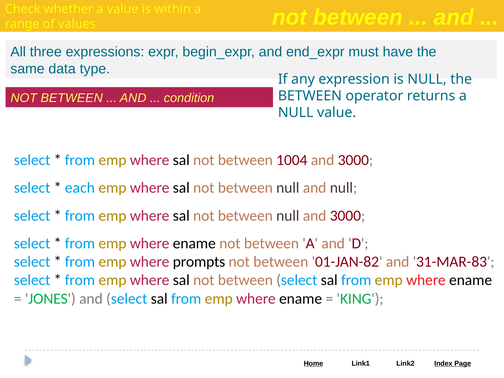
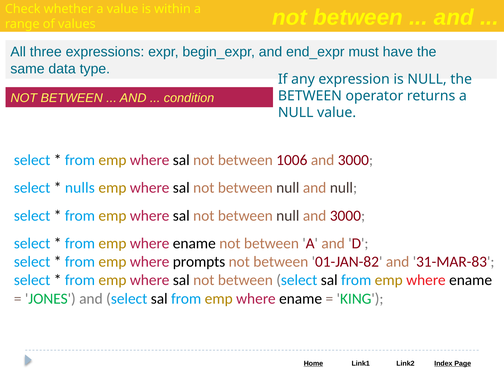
1004: 1004 -> 1006
each: each -> nulls
